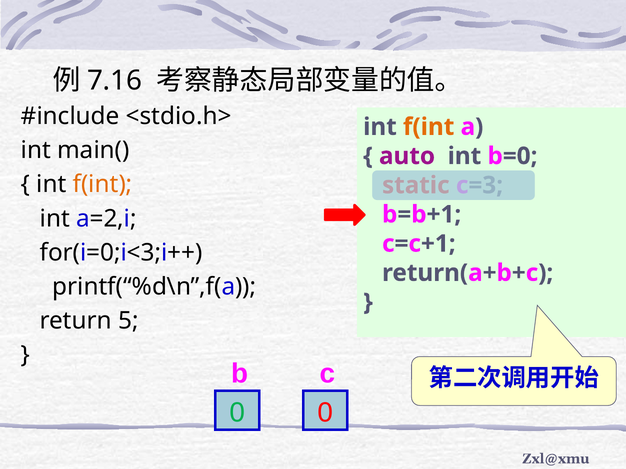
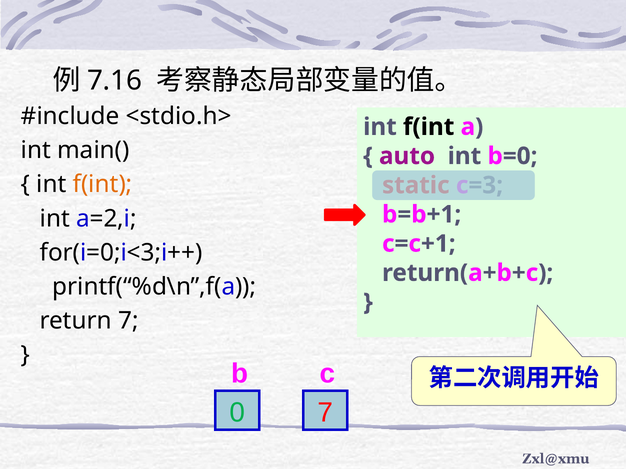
f(int at (429, 127) colour: orange -> black
return 5: 5 -> 7
0 0: 0 -> 7
